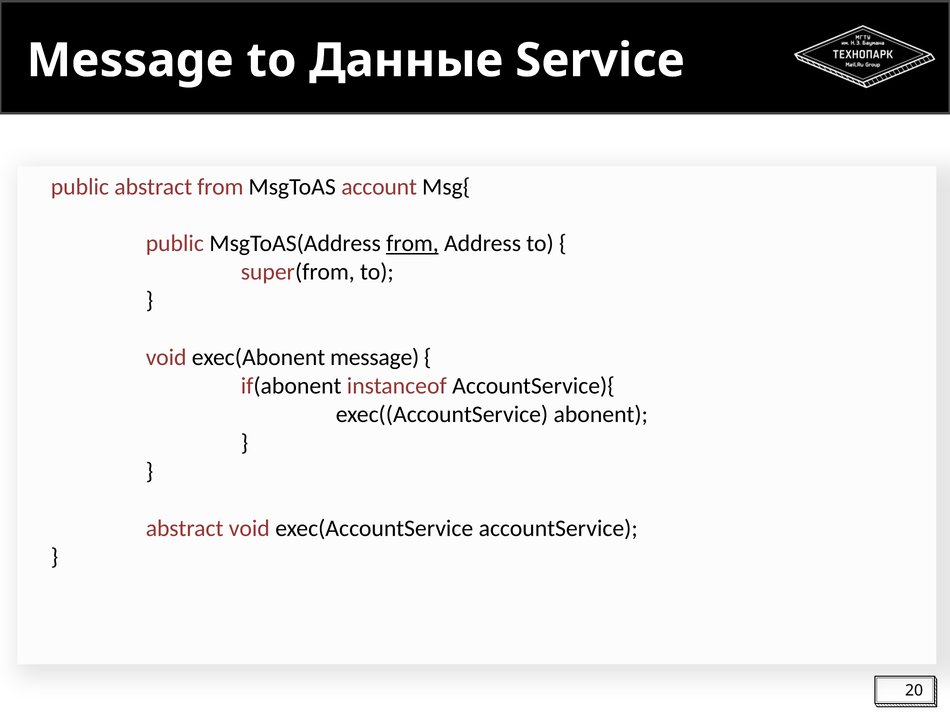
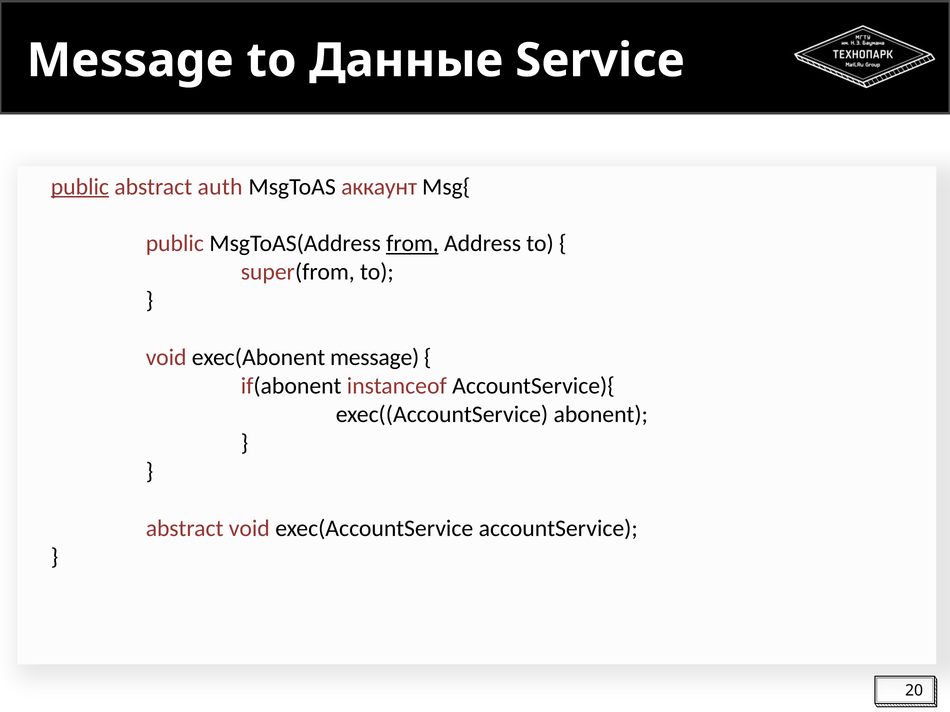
public at (80, 187) underline: none -> present
abstract from: from -> auth
account: account -> аккаунт
